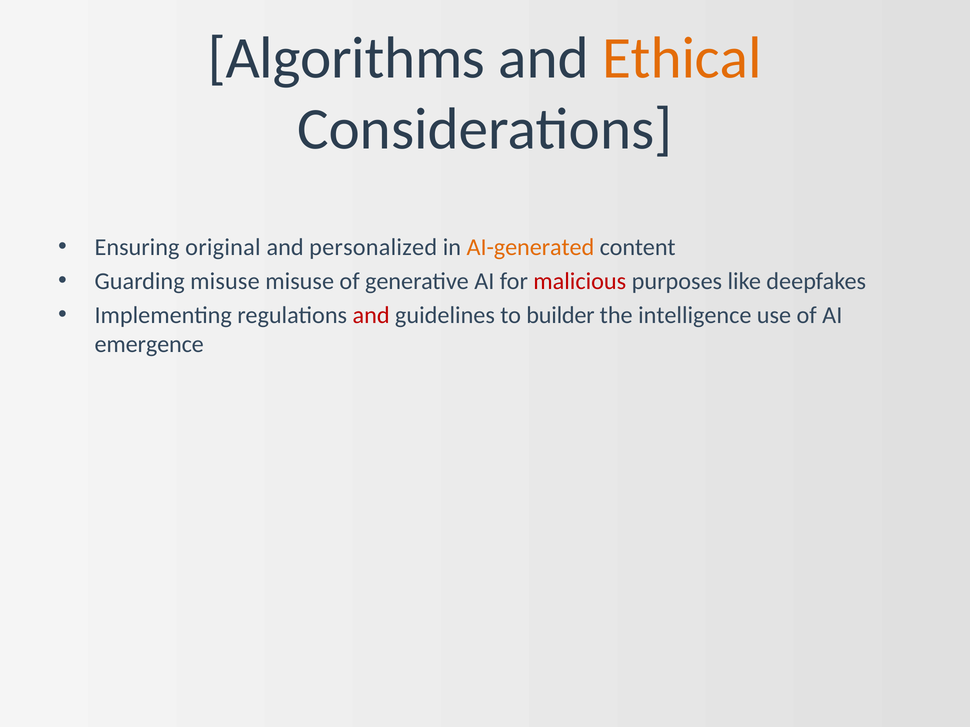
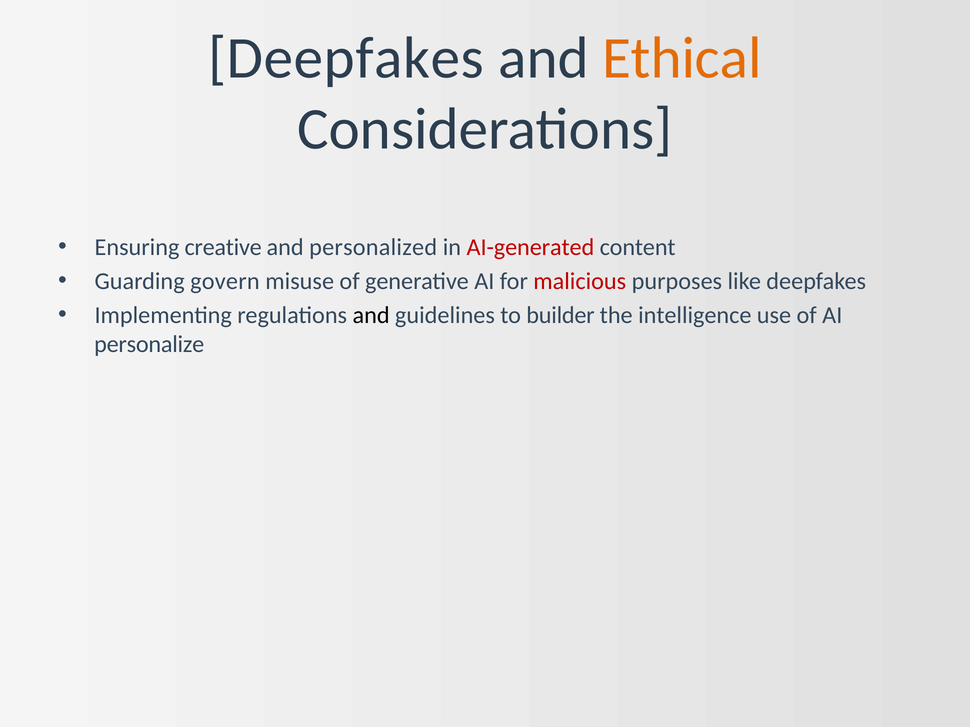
Algorithms at (346, 58): Algorithms -> Deepfakes
original: original -> creative
AI-generated colour: orange -> red
Guarding misuse: misuse -> govern
and at (371, 315) colour: red -> black
emergence: emergence -> personalize
